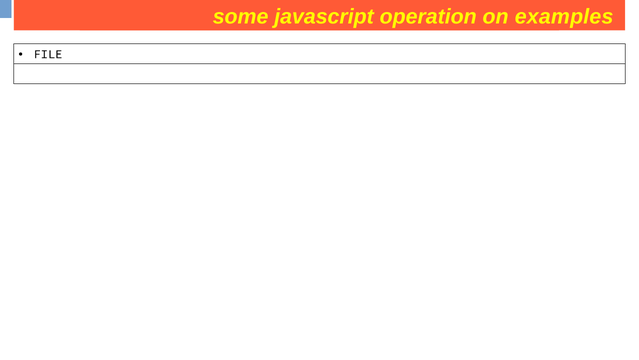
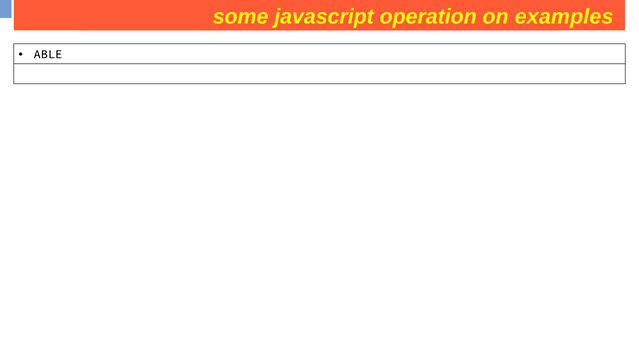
FILE: FILE -> ABLE
